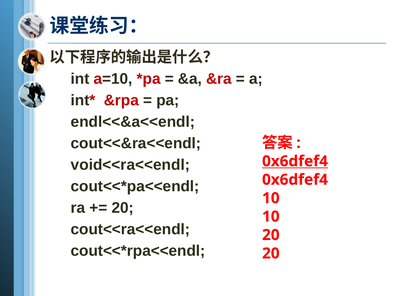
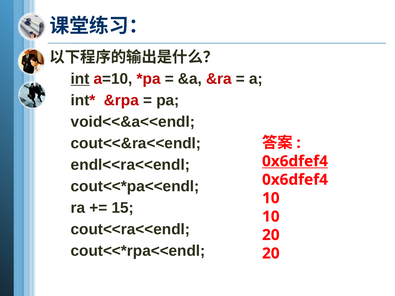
int underline: none -> present
endl<<&a<<endl: endl<<&a<<endl -> void<<&a<<endl
void<<ra<<endl: void<<ra<<endl -> endl<<ra<<endl
20 at (123, 208): 20 -> 15
